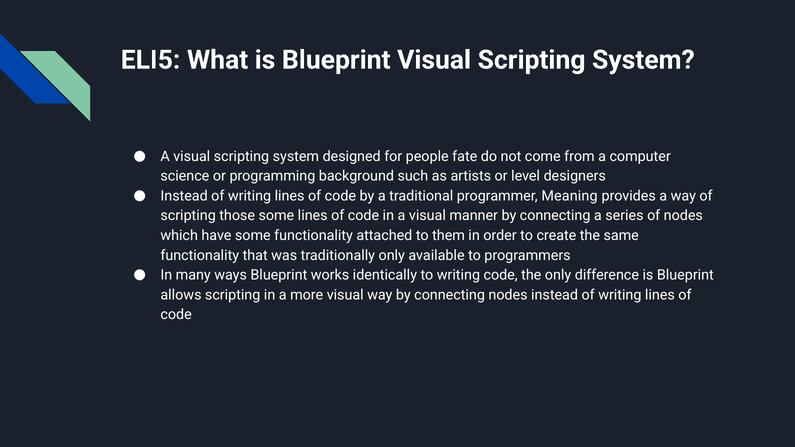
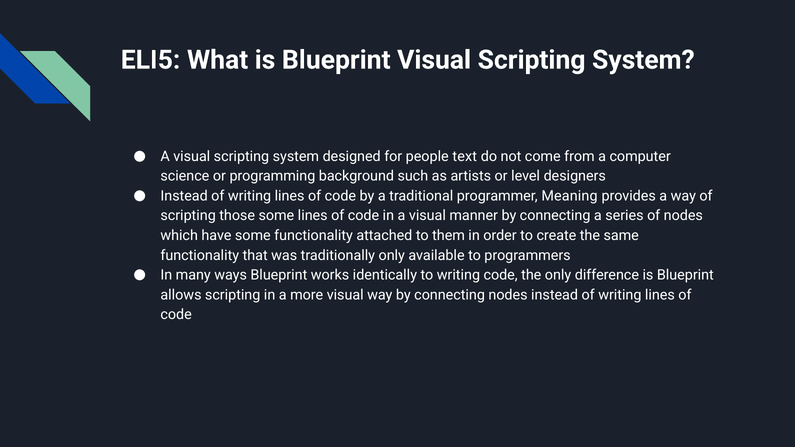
fate: fate -> text
